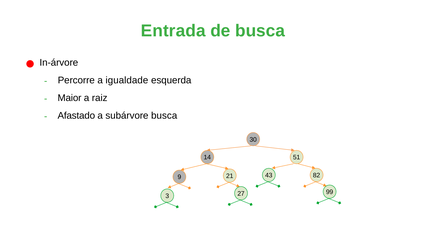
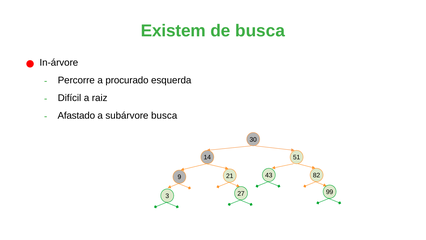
Entrada: Entrada -> Existem
igualdade: igualdade -> procurado
Maior: Maior -> Difícil
